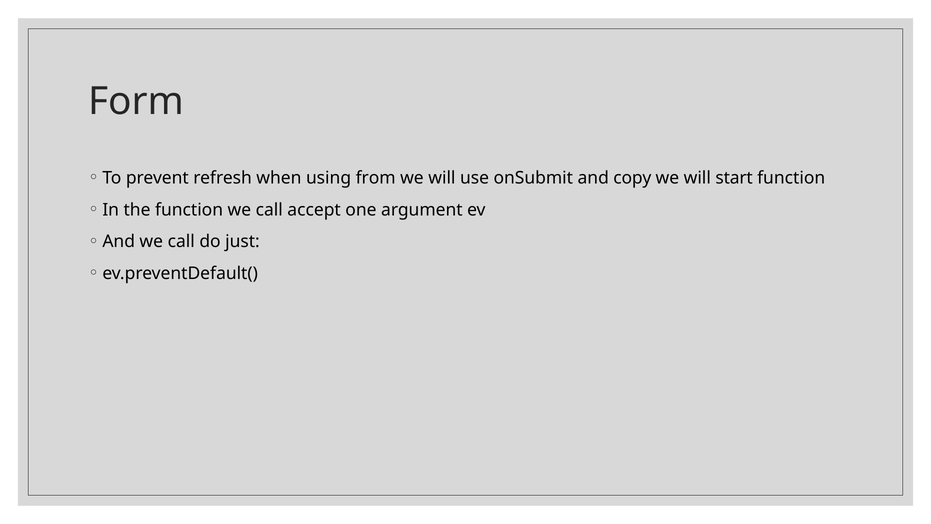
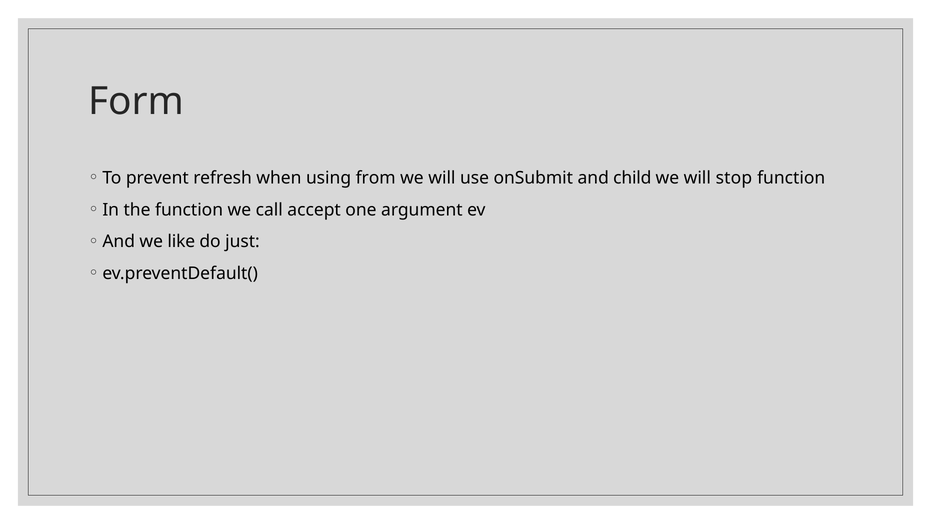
copy: copy -> child
start: start -> stop
And we call: call -> like
